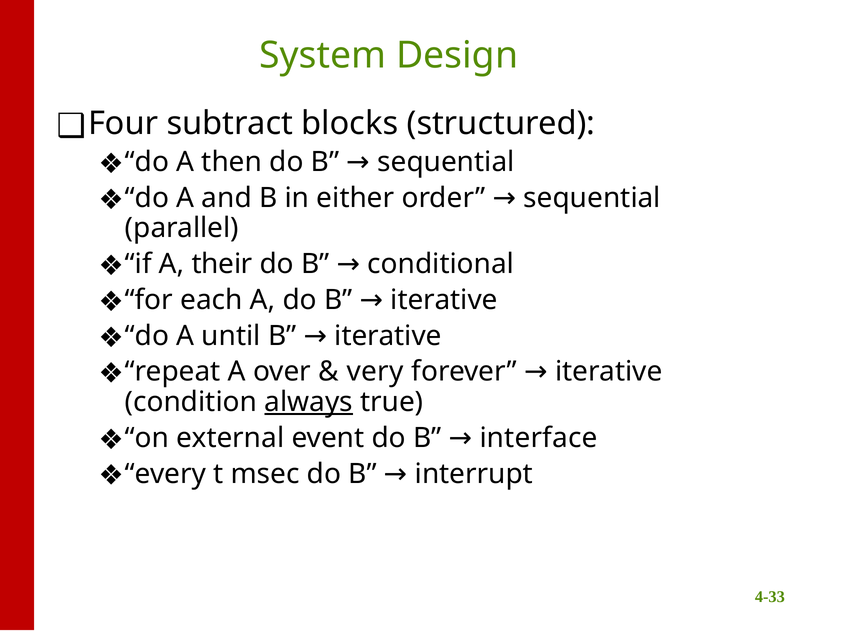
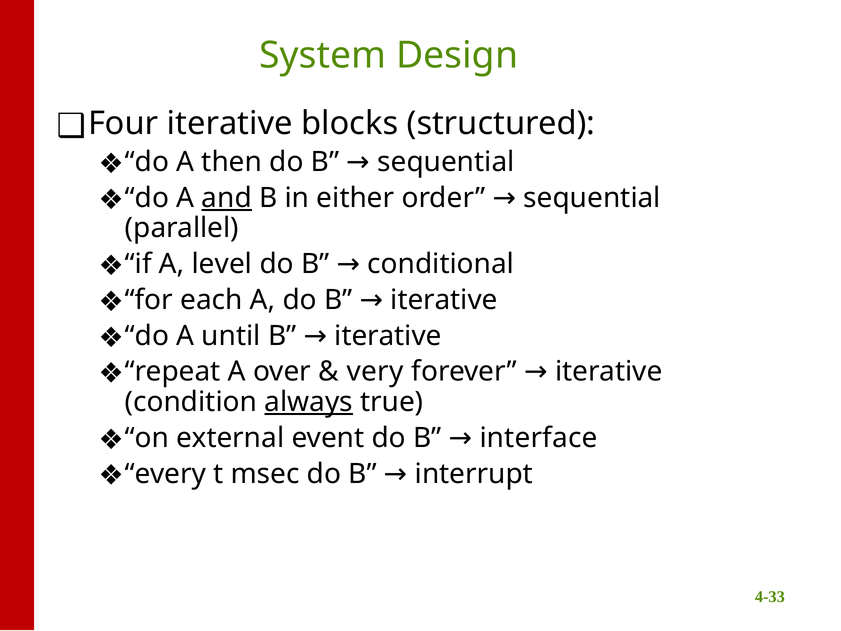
Four subtract: subtract -> iterative
and underline: none -> present
their: their -> level
